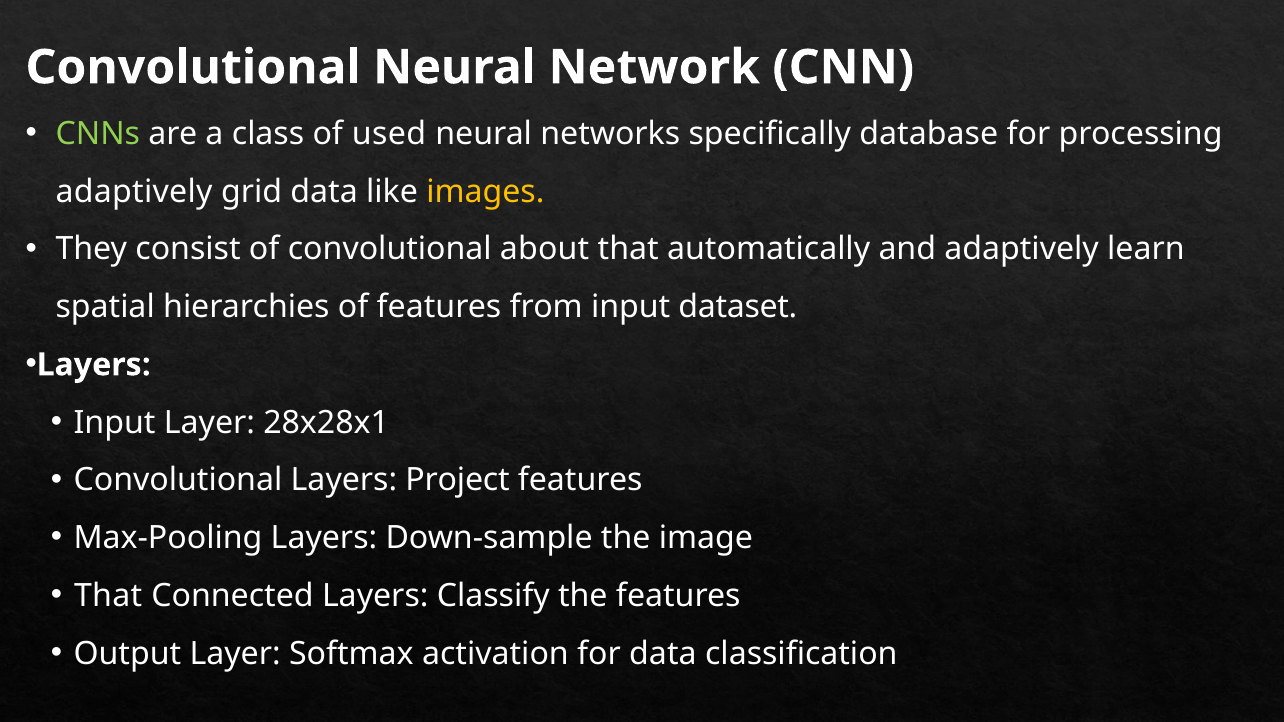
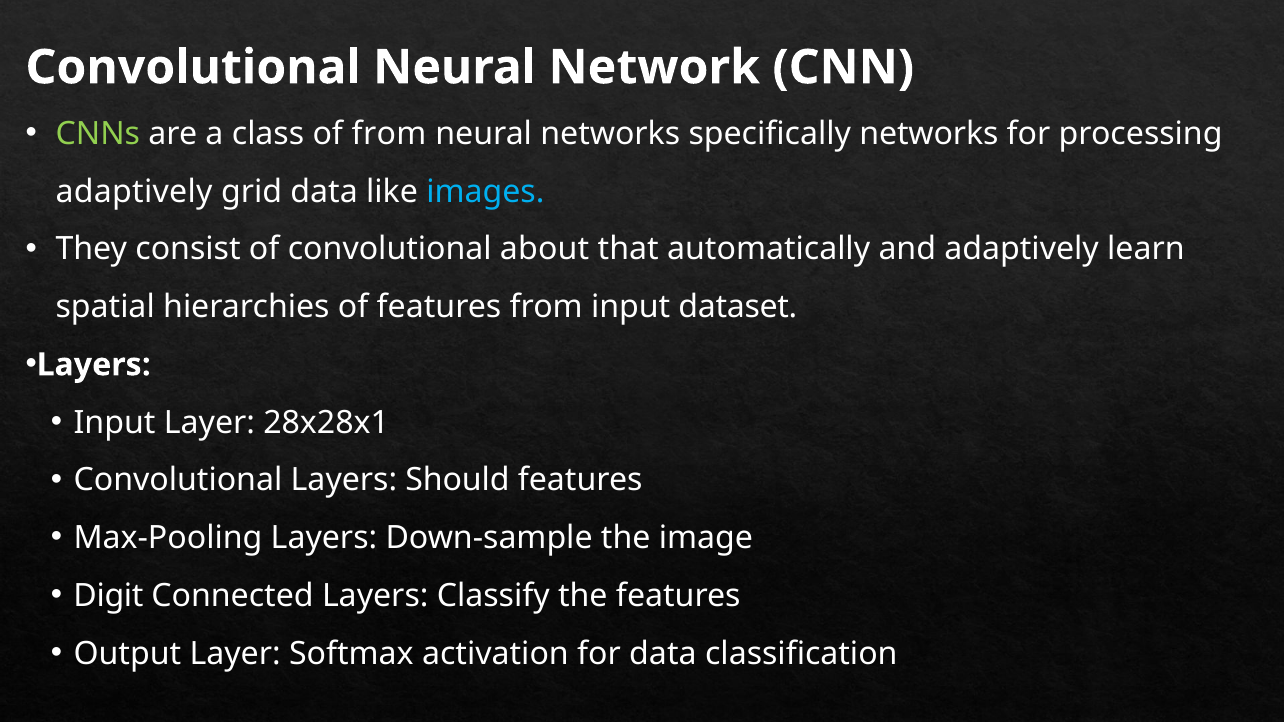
of used: used -> from
specifically database: database -> networks
images colour: yellow -> light blue
Project: Project -> Should
That at (108, 596): That -> Digit
